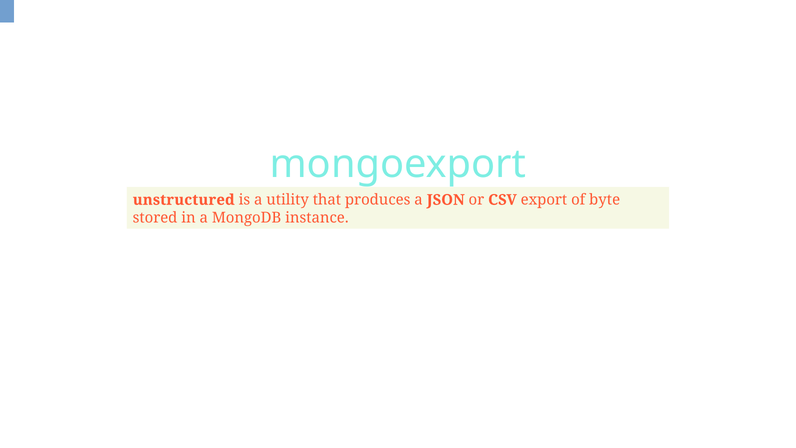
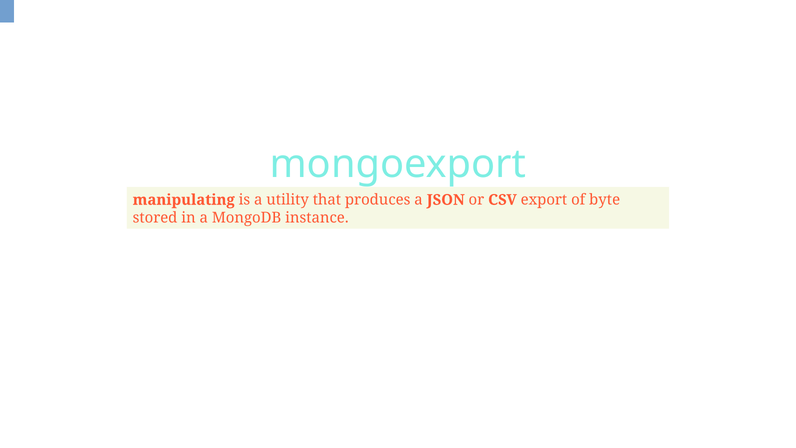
unstructured: unstructured -> manipulating
